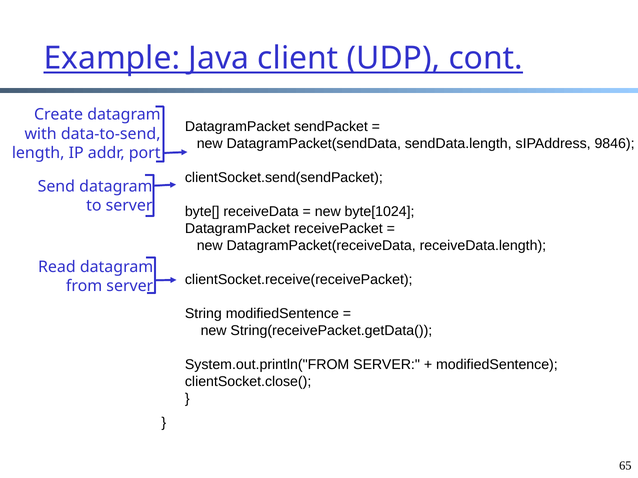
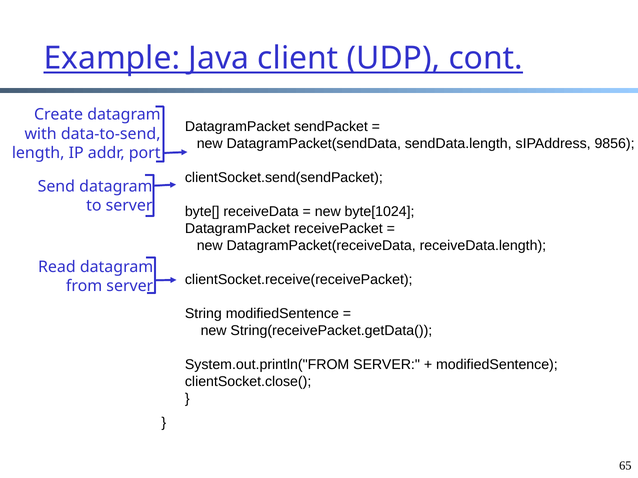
9846: 9846 -> 9856
